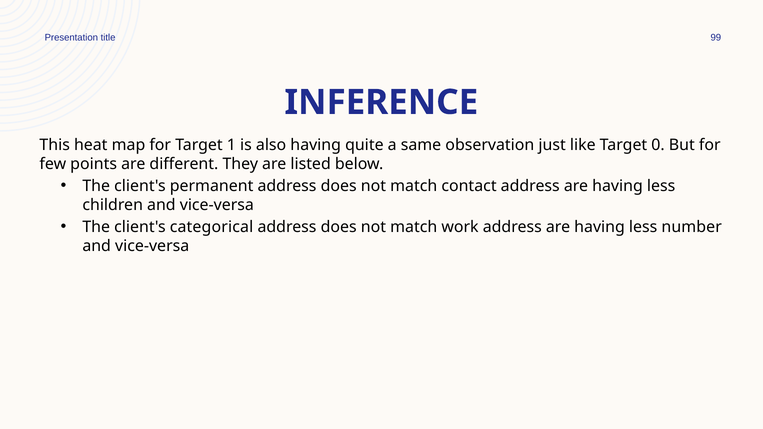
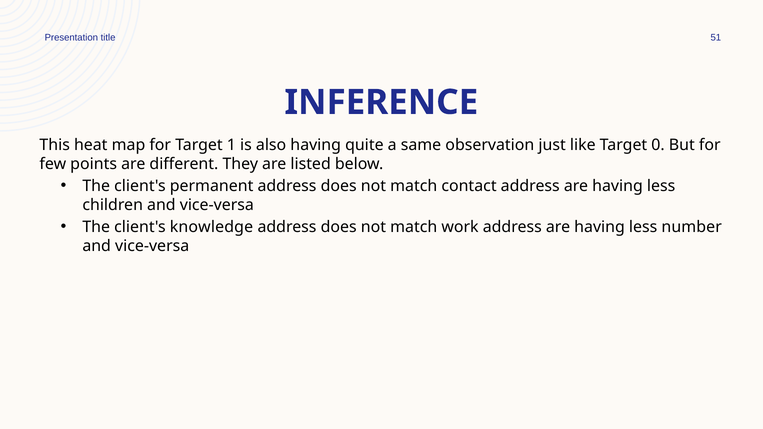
99: 99 -> 51
categorical: categorical -> knowledge
